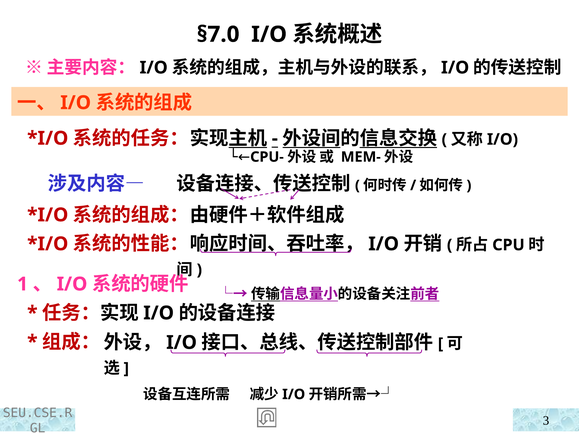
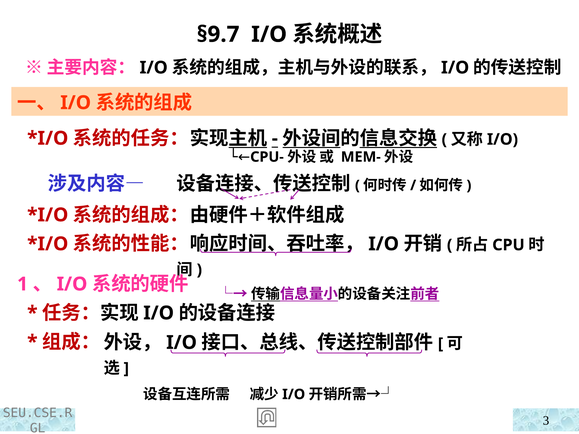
§7.0: §7.0 -> §9.7
